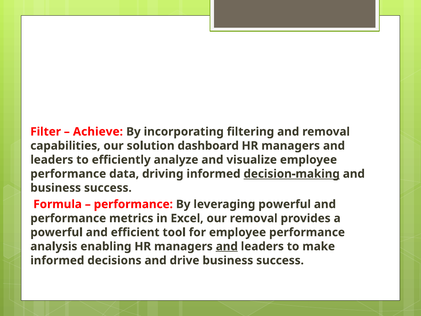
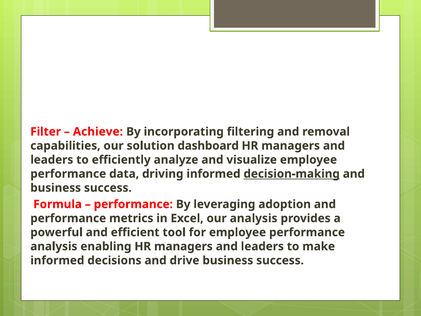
leveraging powerful: powerful -> adoption
our removal: removal -> analysis
and at (227, 246) underline: present -> none
